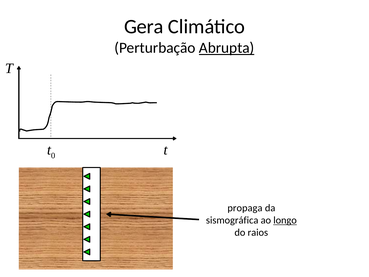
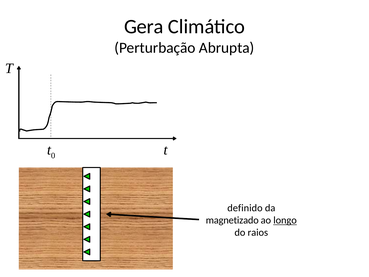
Abrupta underline: present -> none
propaga: propaga -> definido
sismográfica: sismográfica -> magnetizado
